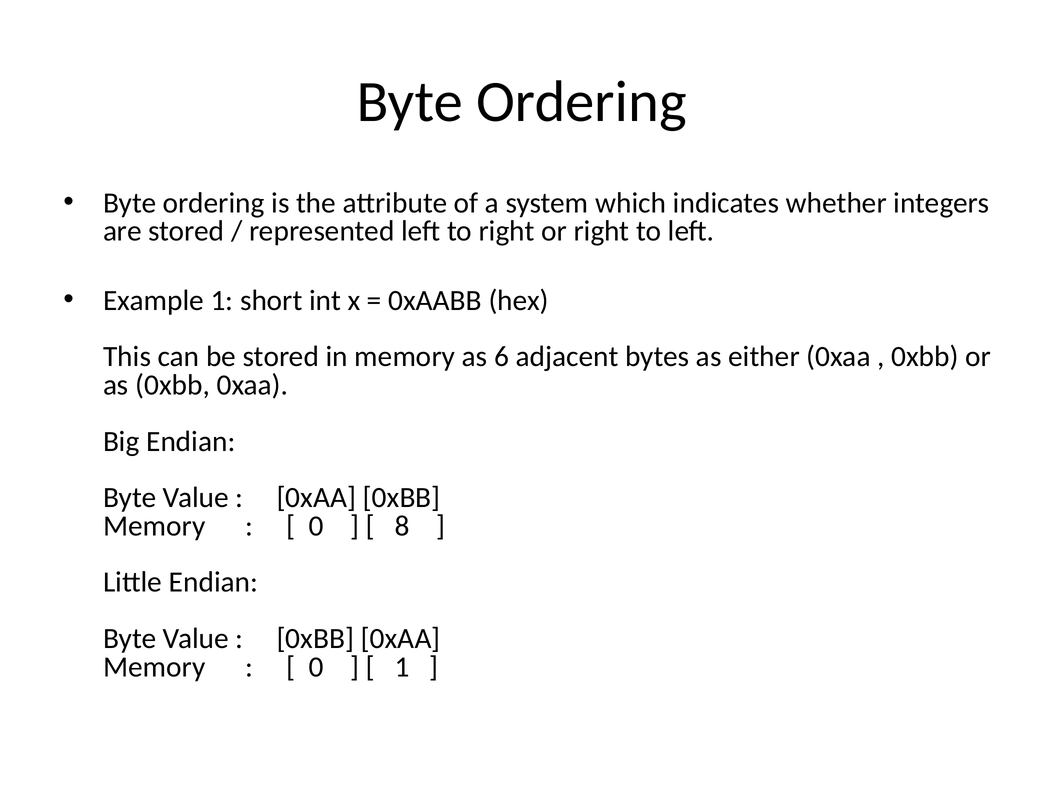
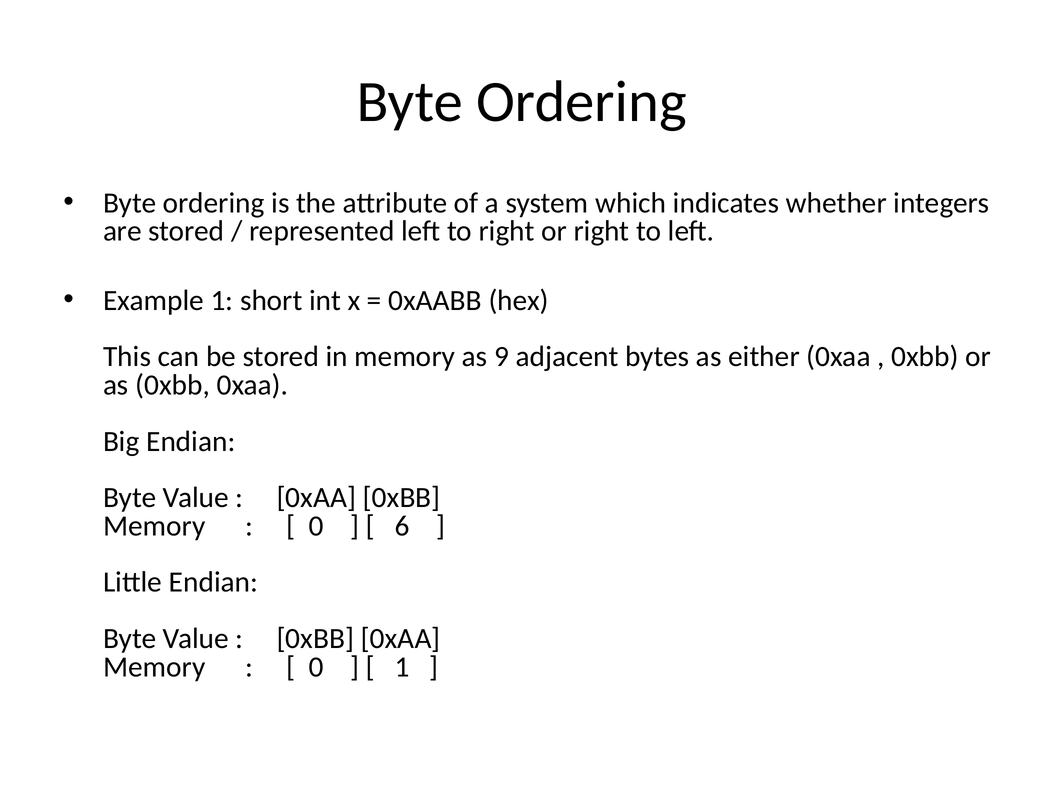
6: 6 -> 9
8: 8 -> 6
